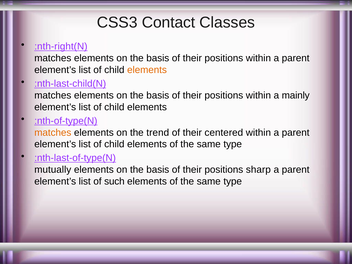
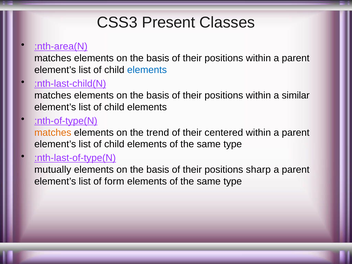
Contact: Contact -> Present
:nth-right(N: :nth-right(N -> :nth-area(N
elements at (147, 70) colour: orange -> blue
mainly: mainly -> similar
such: such -> form
